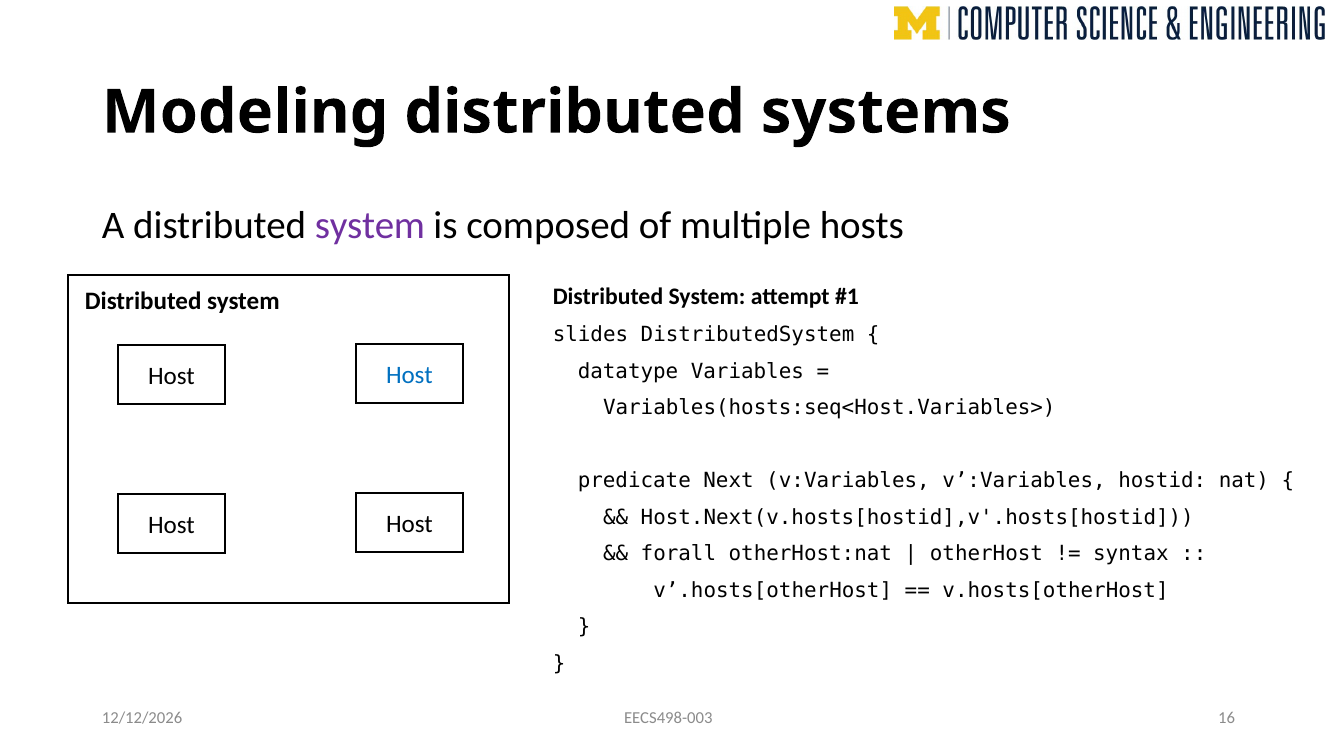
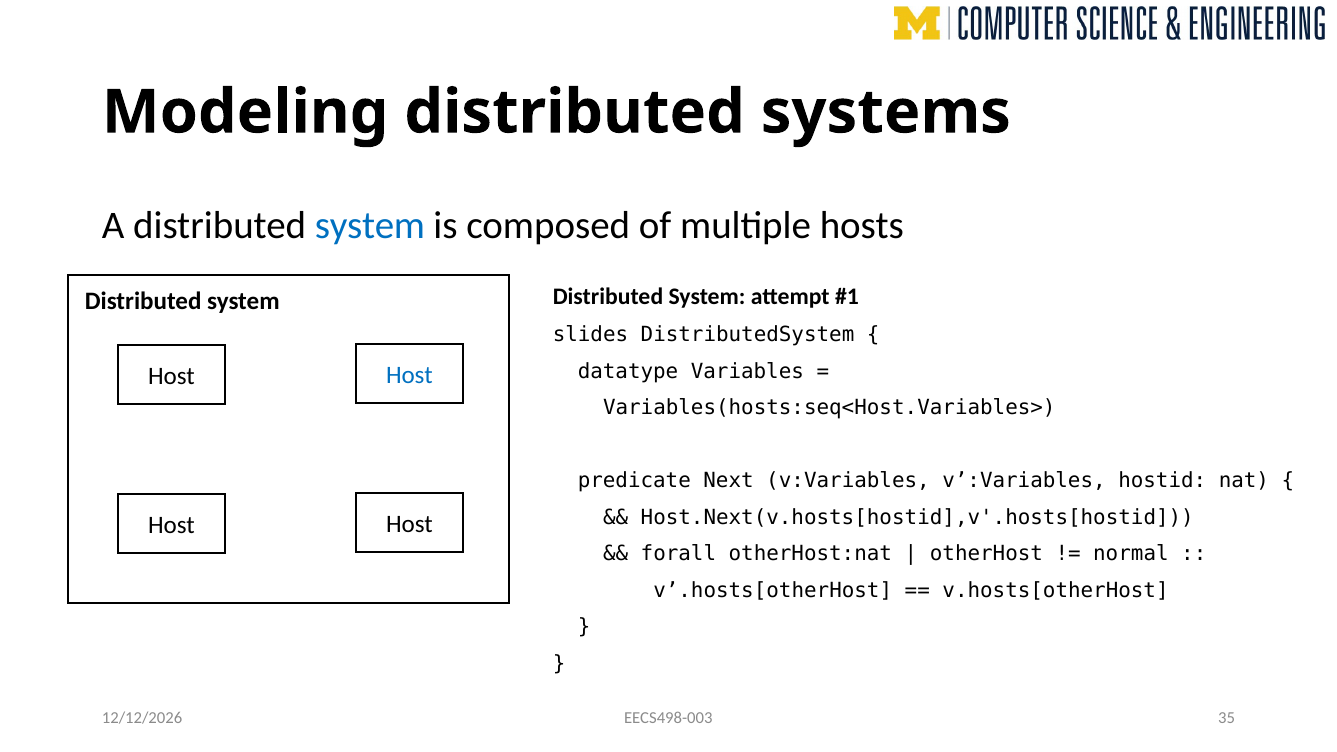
system at (370, 226) colour: purple -> blue
syntax: syntax -> normal
16: 16 -> 35
